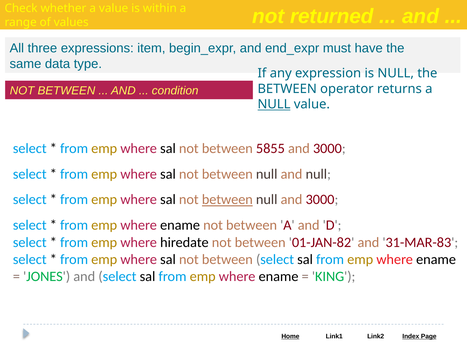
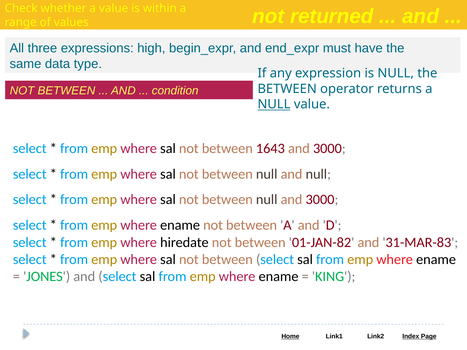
item: item -> high
5855: 5855 -> 1643
between at (227, 200) underline: present -> none
